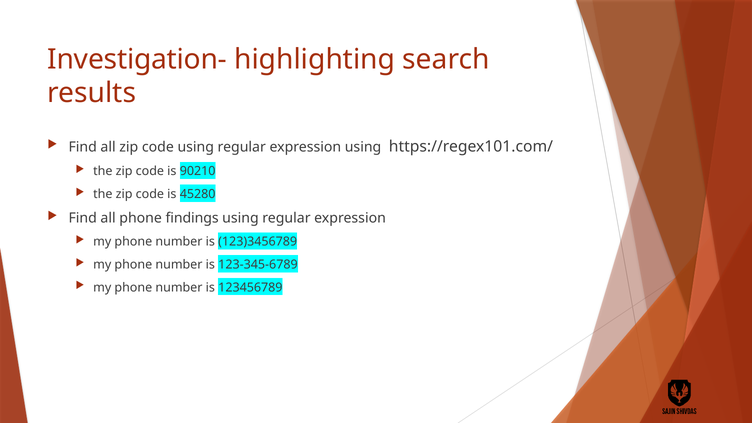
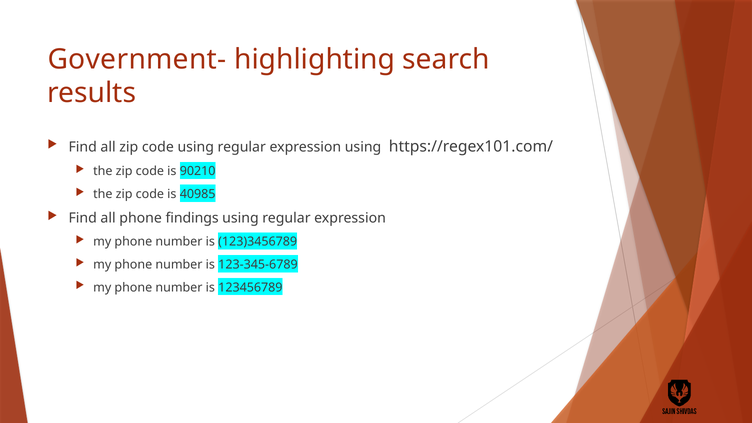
Investigation-: Investigation- -> Government-
45280: 45280 -> 40985
